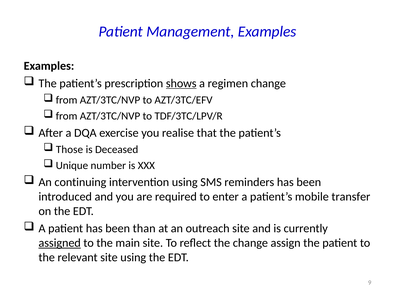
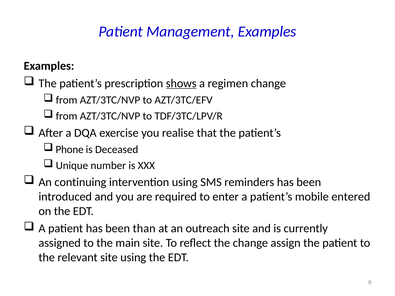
Those: Those -> Phone
transfer: transfer -> entered
assigned underline: present -> none
